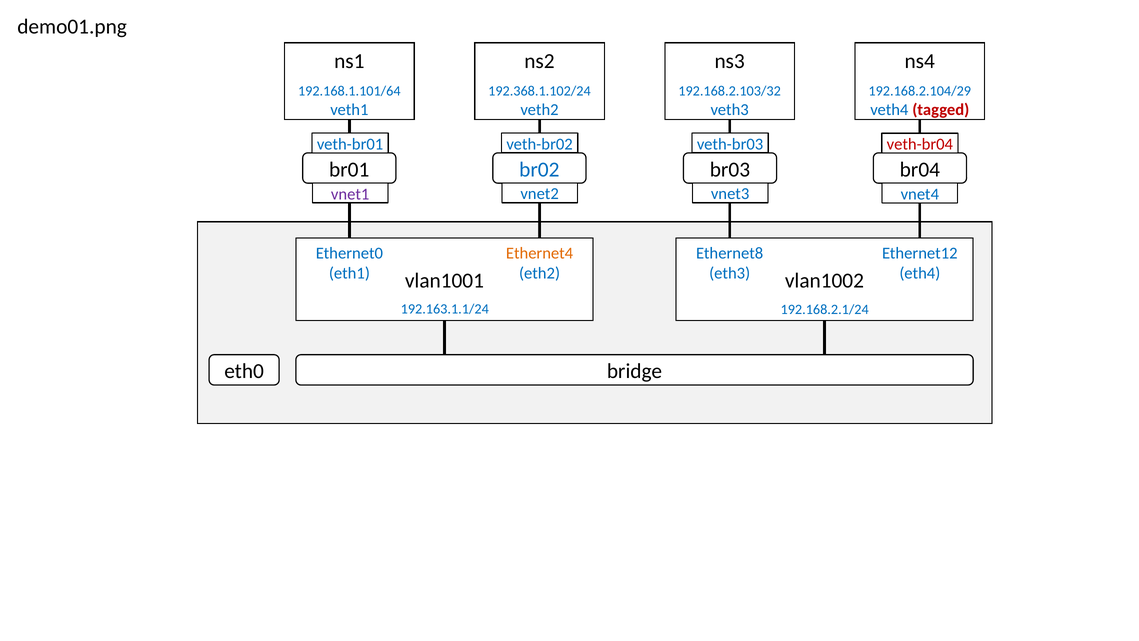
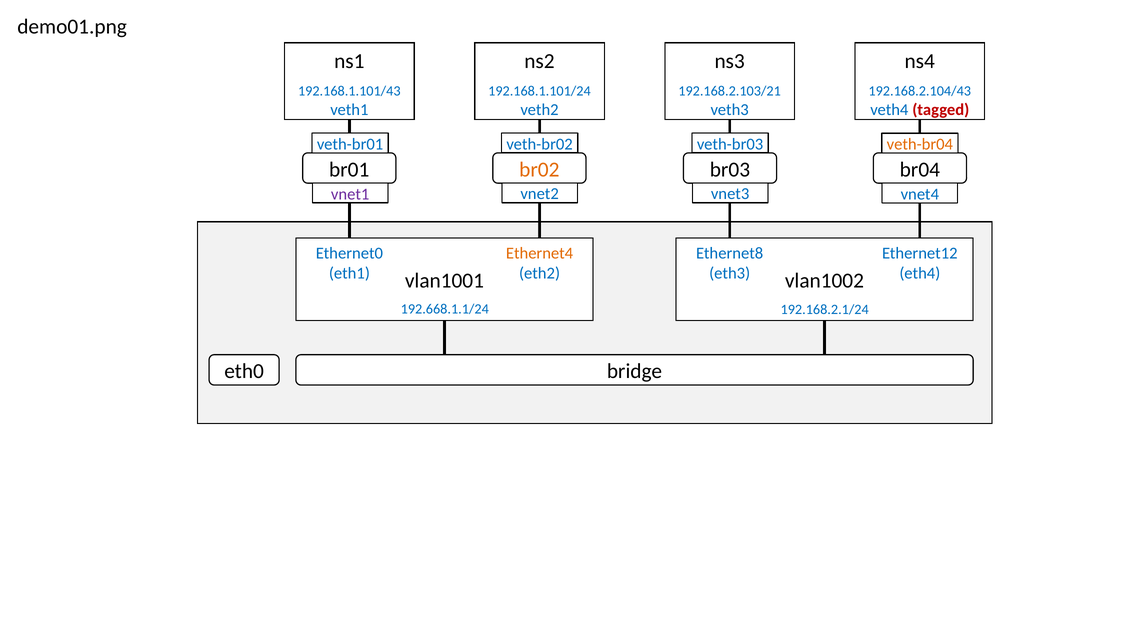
192.168.1.101/64: 192.168.1.101/64 -> 192.168.1.101/43
192.368.1.102/24: 192.368.1.102/24 -> 192.168.1.101/24
192.168.2.103/32: 192.168.2.103/32 -> 192.168.2.103/21
192.168.2.104/29: 192.168.2.104/29 -> 192.168.2.104/43
veth-br04 colour: red -> orange
br02 colour: blue -> orange
192.163.1.1/24: 192.163.1.1/24 -> 192.668.1.1/24
